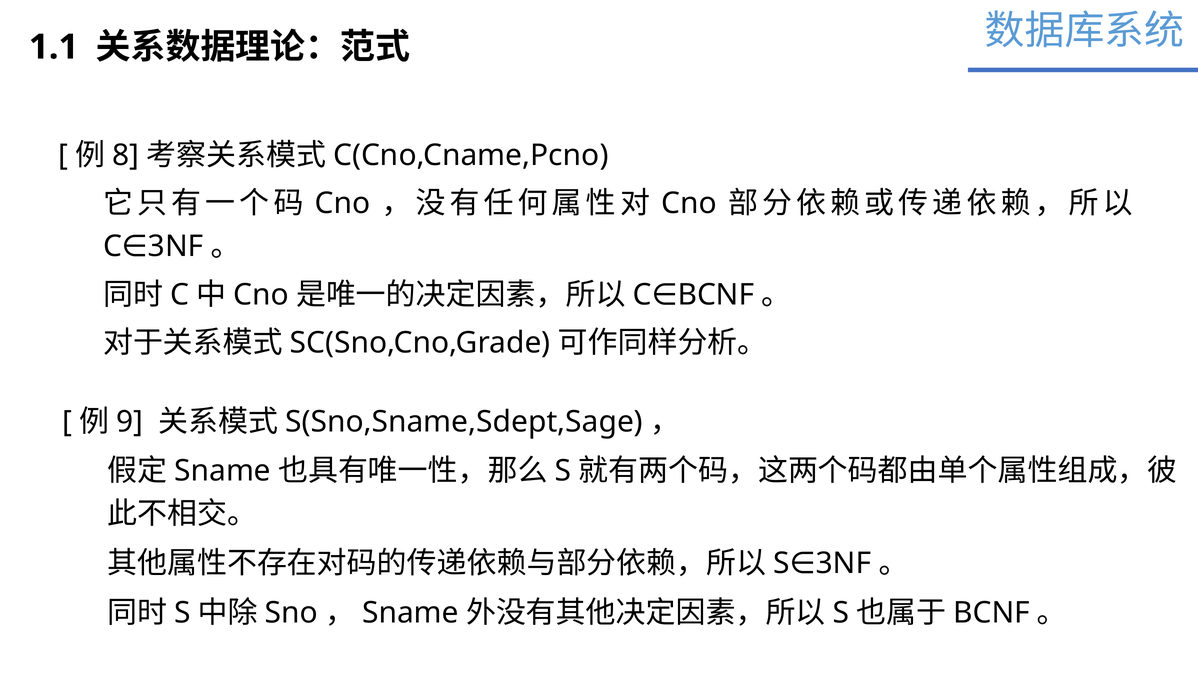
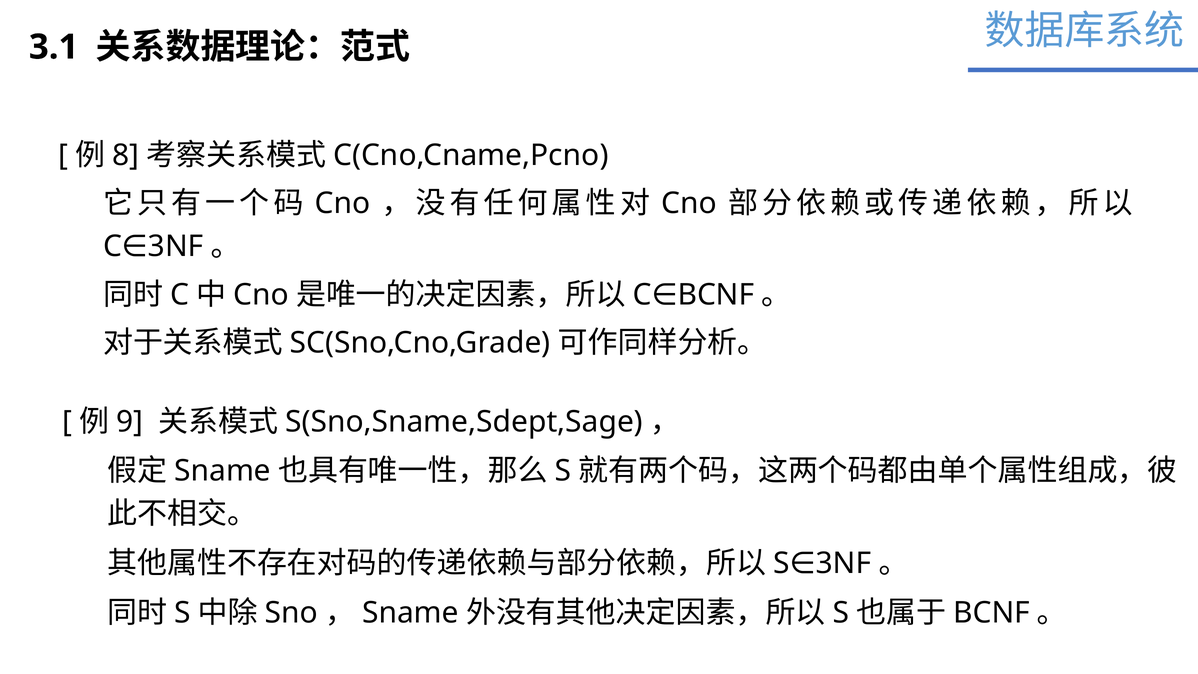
1.1: 1.1 -> 3.1
